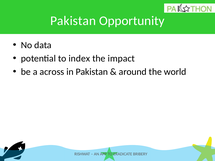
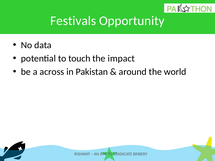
Pakistan at (73, 21): Pakistan -> Festivals
index: index -> touch
